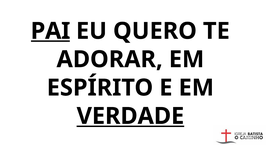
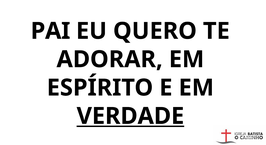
PAI underline: present -> none
